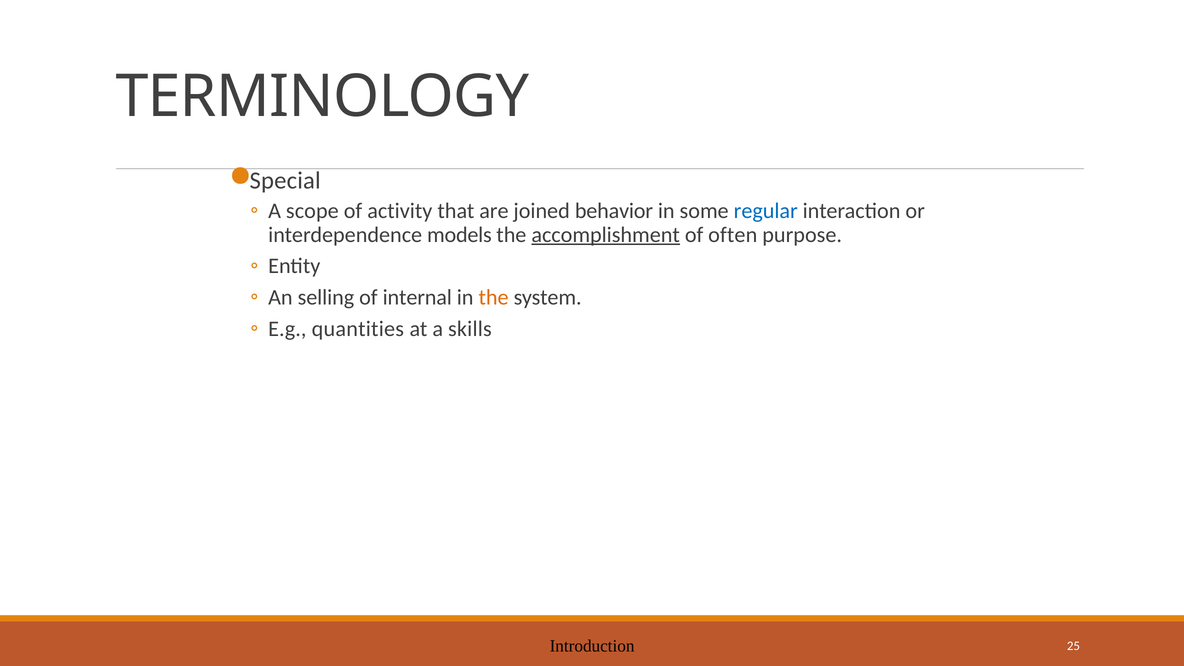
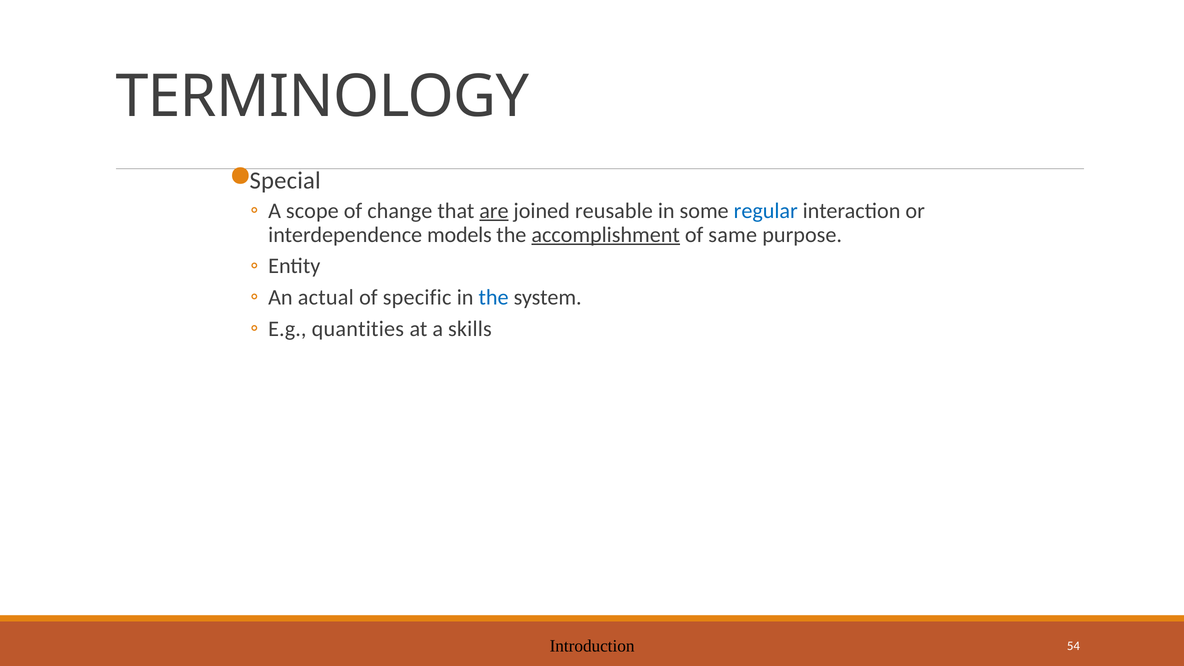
activity: activity -> change
are underline: none -> present
behavior: behavior -> reusable
often: often -> same
selling: selling -> actual
internal: internal -> specific
the at (494, 298) colour: orange -> blue
25: 25 -> 54
